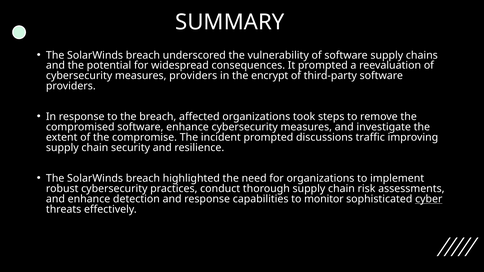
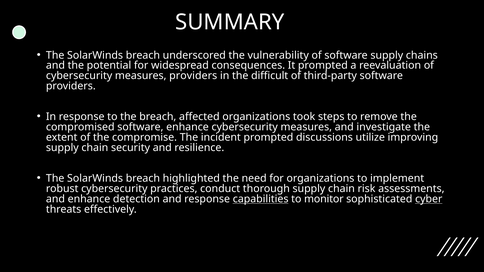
encrypt: encrypt -> difficult
traffic: traffic -> utilize
capabilities underline: none -> present
